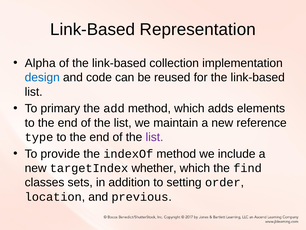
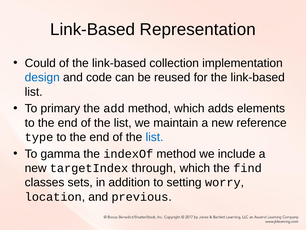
Alpha: Alpha -> Could
list at (154, 137) colour: purple -> blue
provide: provide -> gamma
whether: whether -> through
order: order -> worry
